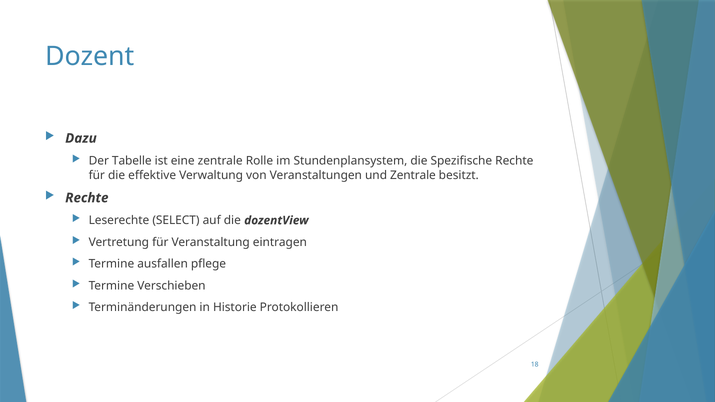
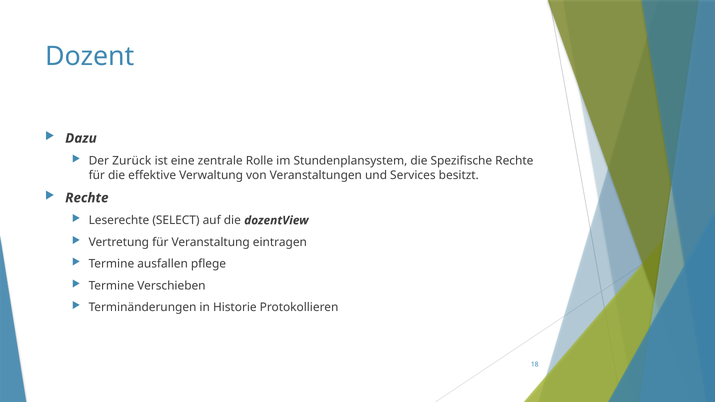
Tabelle: Tabelle -> Zurück
und Zentrale: Zentrale -> Services
